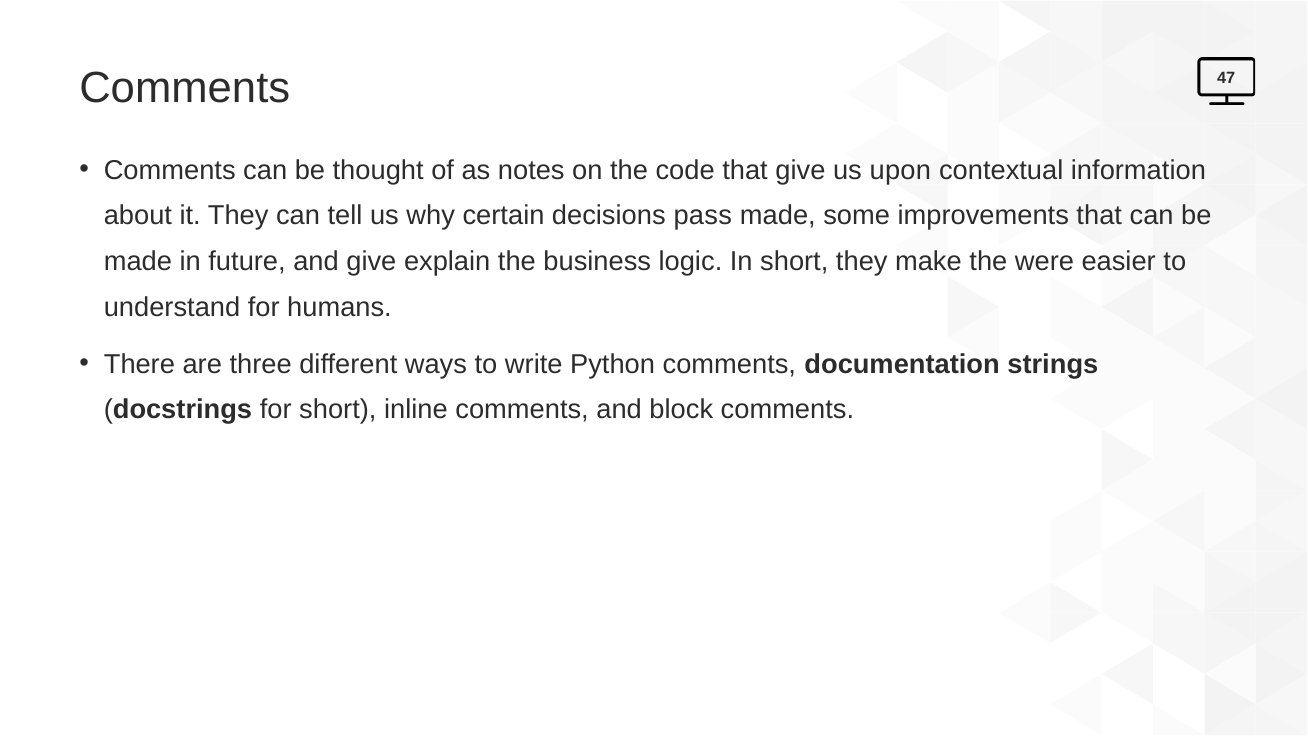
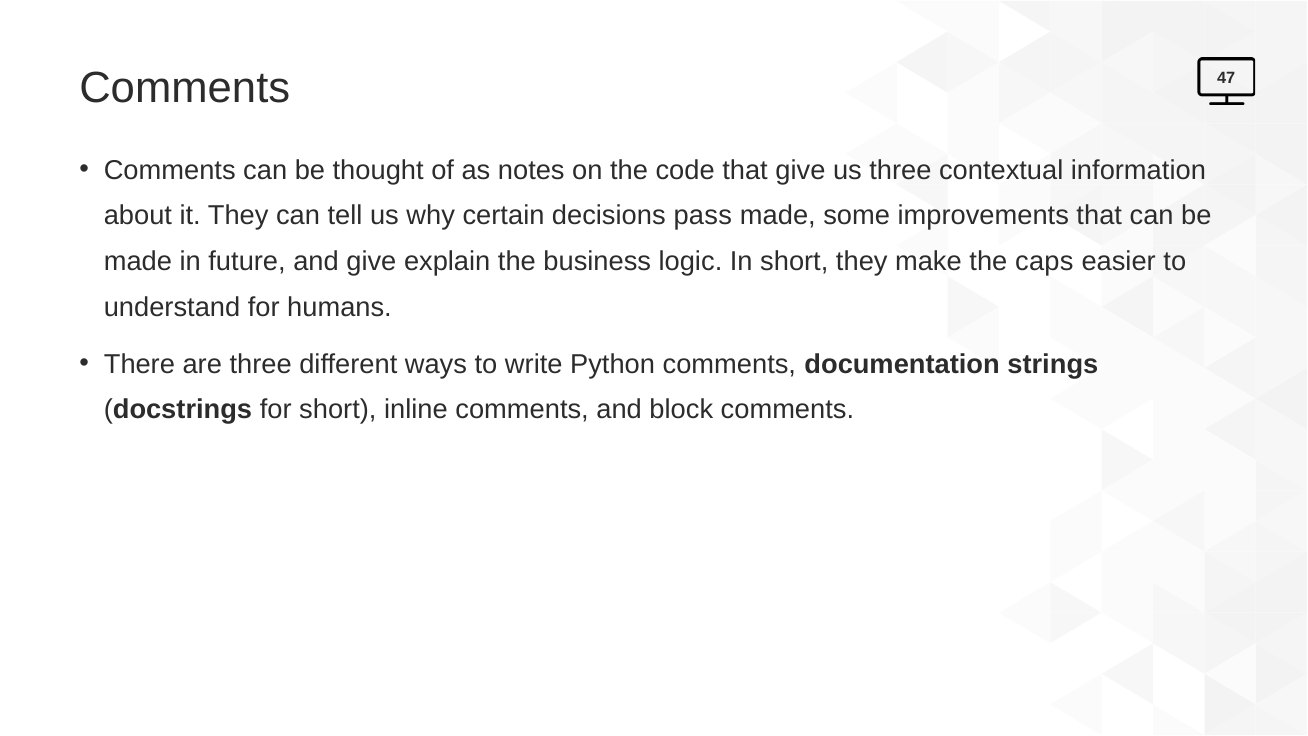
us upon: upon -> three
were: were -> caps
